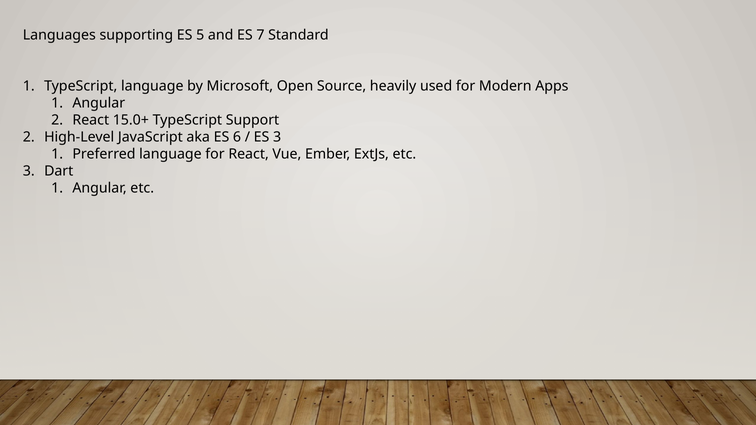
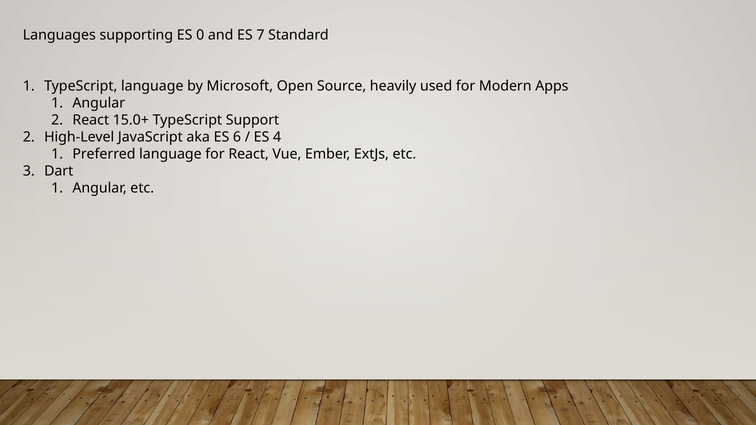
5: 5 -> 0
ES 3: 3 -> 4
